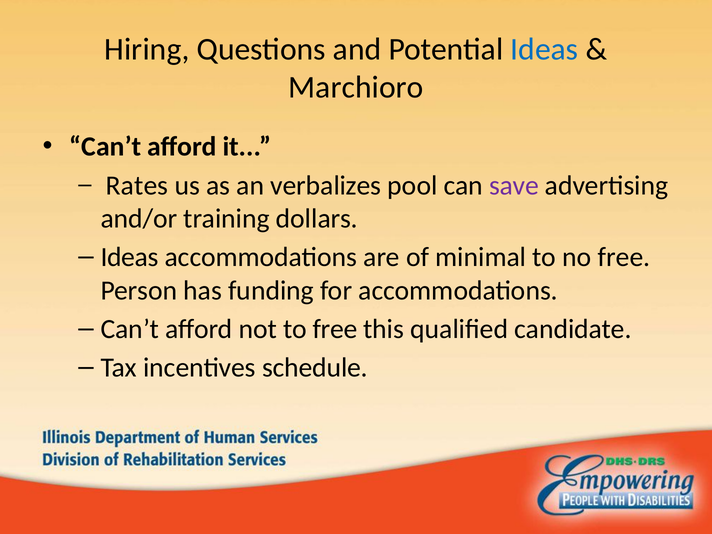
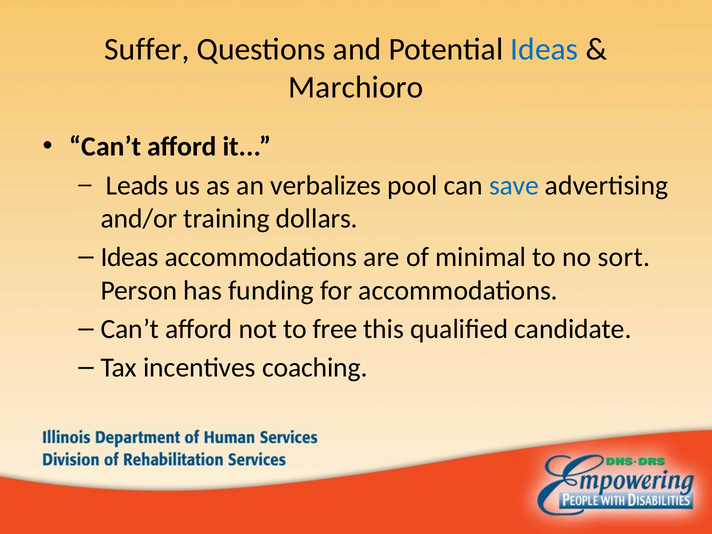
Hiring: Hiring -> Suffer
Rates: Rates -> Leads
save colour: purple -> blue
no free: free -> sort
schedule: schedule -> coaching
